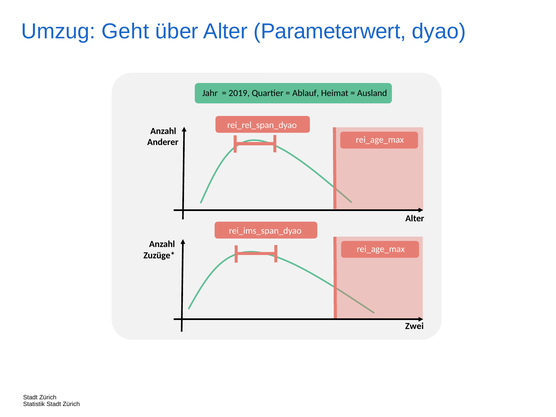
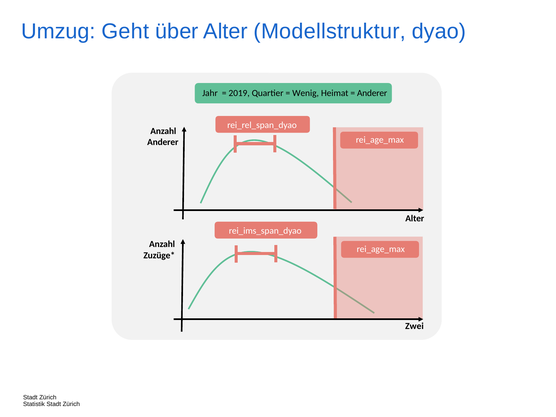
Parameterwert: Parameterwert -> Modellstruktur
Ablauf: Ablauf -> Wenig
Ausland at (372, 93): Ausland -> Anderer
